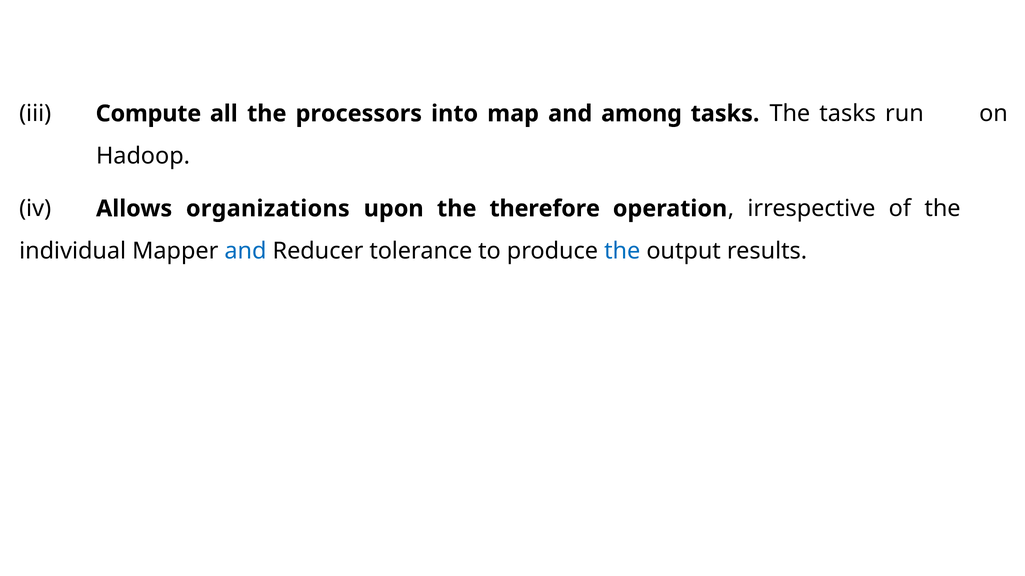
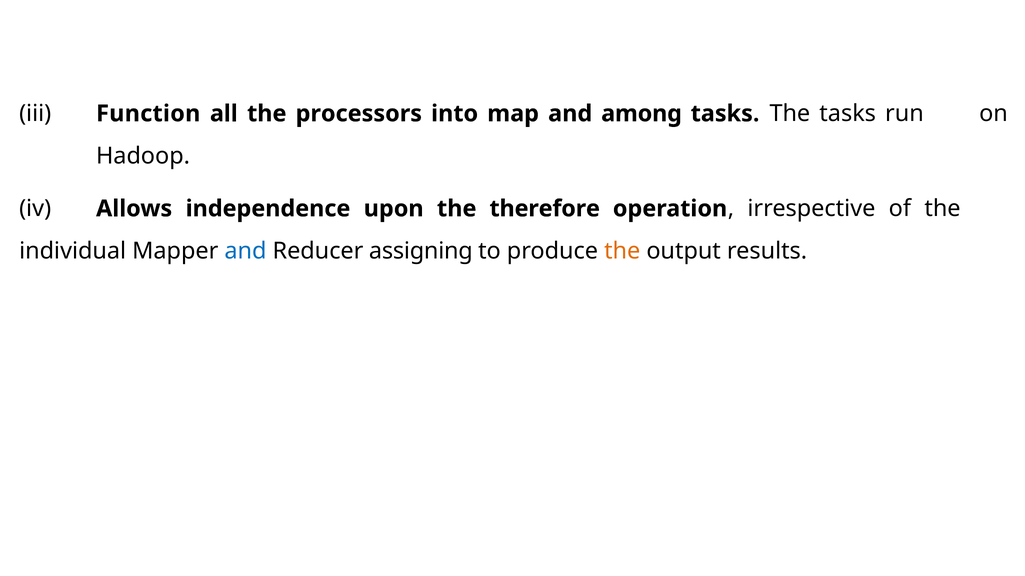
Compute: Compute -> Function
organizations: organizations -> independence
tolerance: tolerance -> assigning
the at (622, 251) colour: blue -> orange
